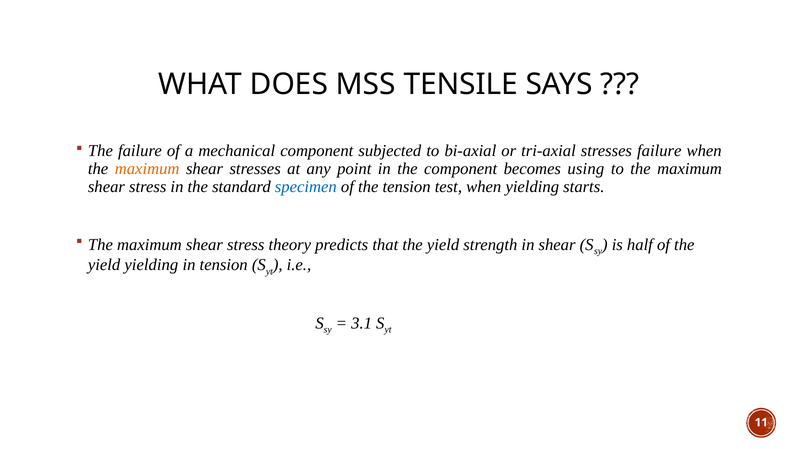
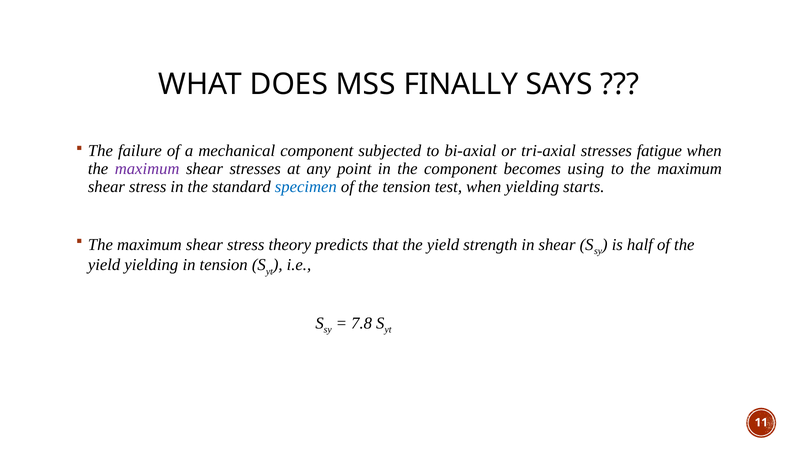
TENSILE: TENSILE -> FINALLY
stresses failure: failure -> fatigue
maximum at (147, 169) colour: orange -> purple
3.1: 3.1 -> 7.8
